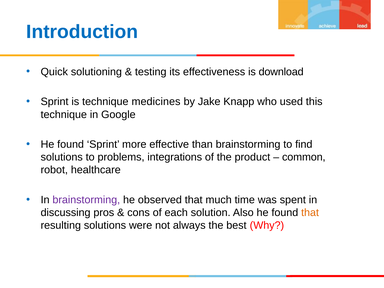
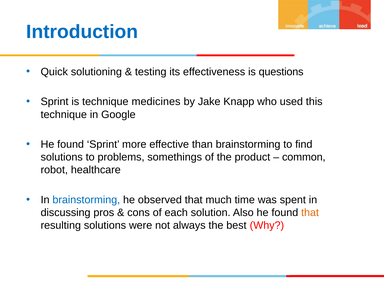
download: download -> questions
integrations: integrations -> somethings
brainstorming at (86, 200) colour: purple -> blue
